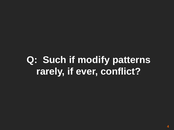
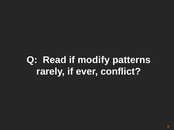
Such: Such -> Read
